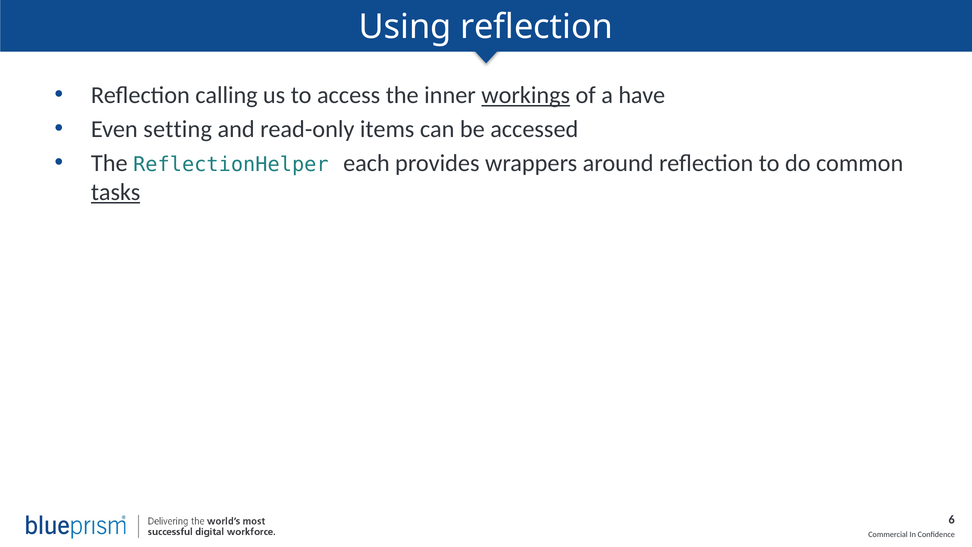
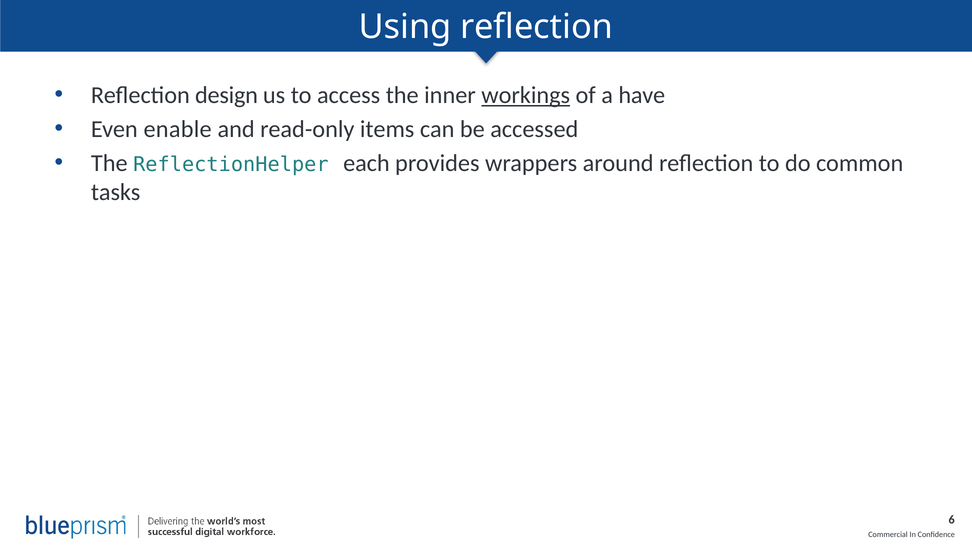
calling: calling -> design
setting: setting -> enable
tasks underline: present -> none
